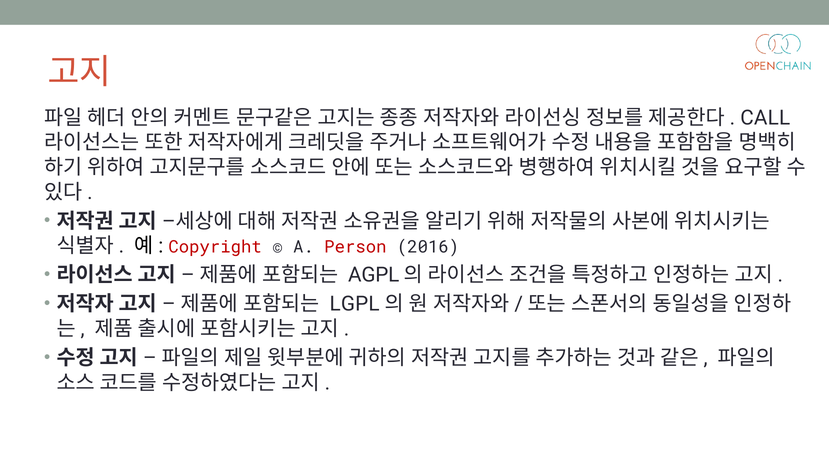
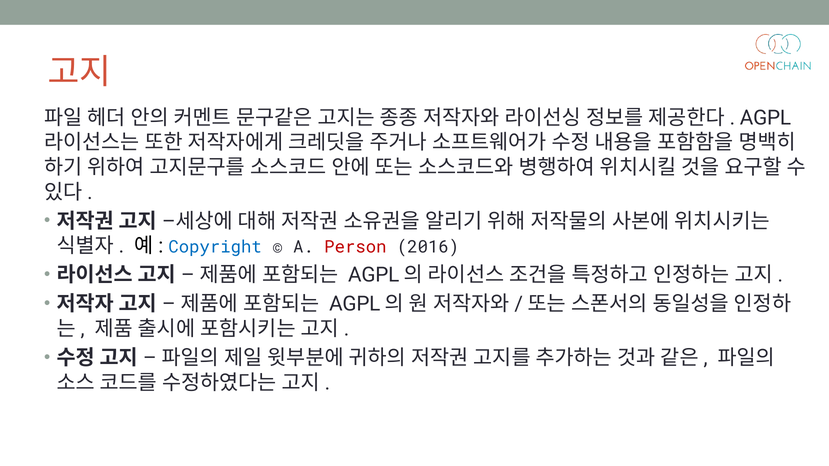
CALL at (765, 118): CALL -> AGPL
Copyright colour: red -> blue
LGPL at (355, 304): LGPL -> AGPL
